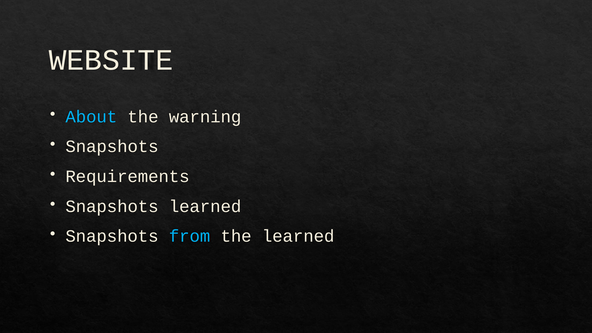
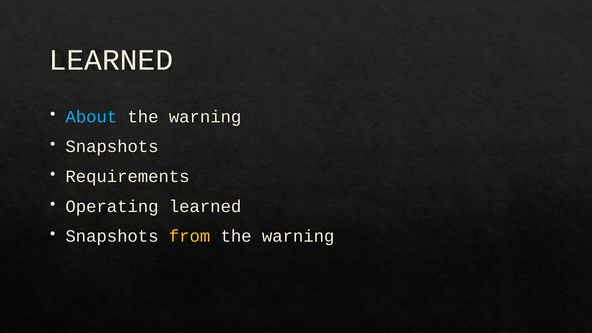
WEBSITE at (111, 60): WEBSITE -> LEARNED
Snapshots at (112, 206): Snapshots -> Operating
from colour: light blue -> yellow
learned at (298, 236): learned -> warning
